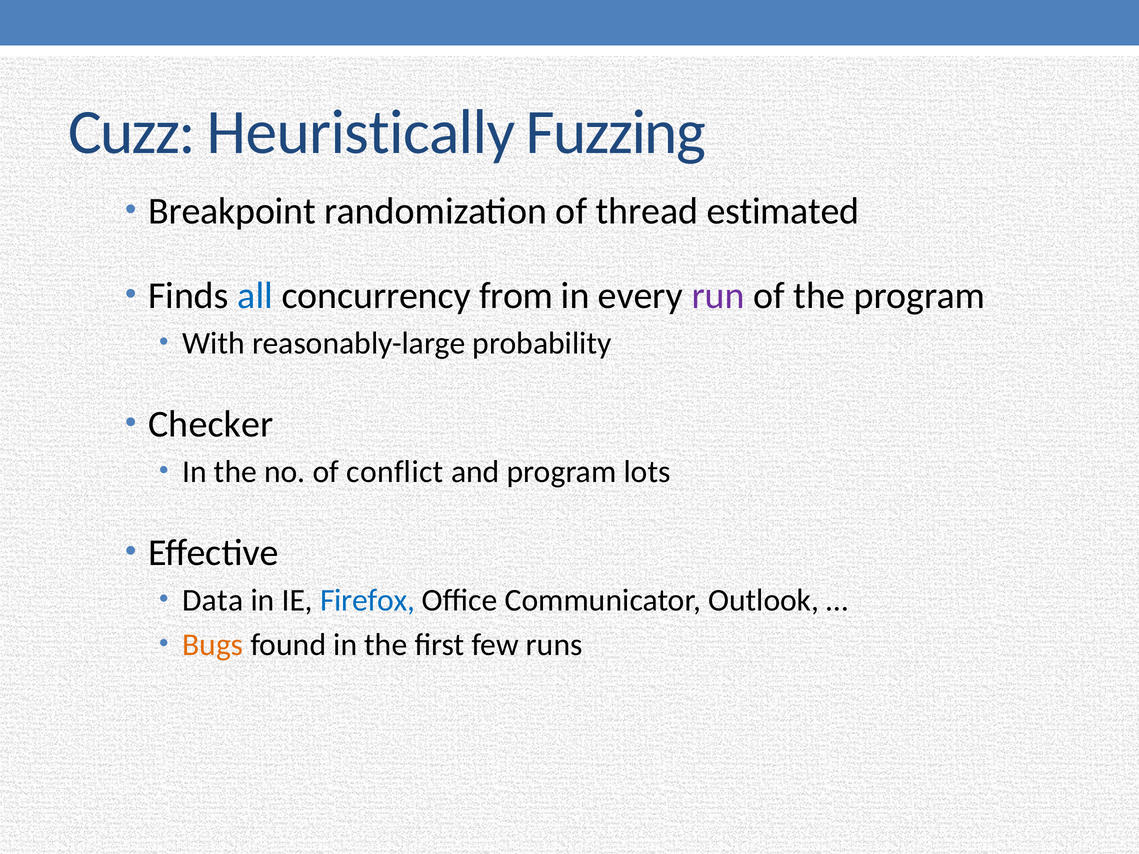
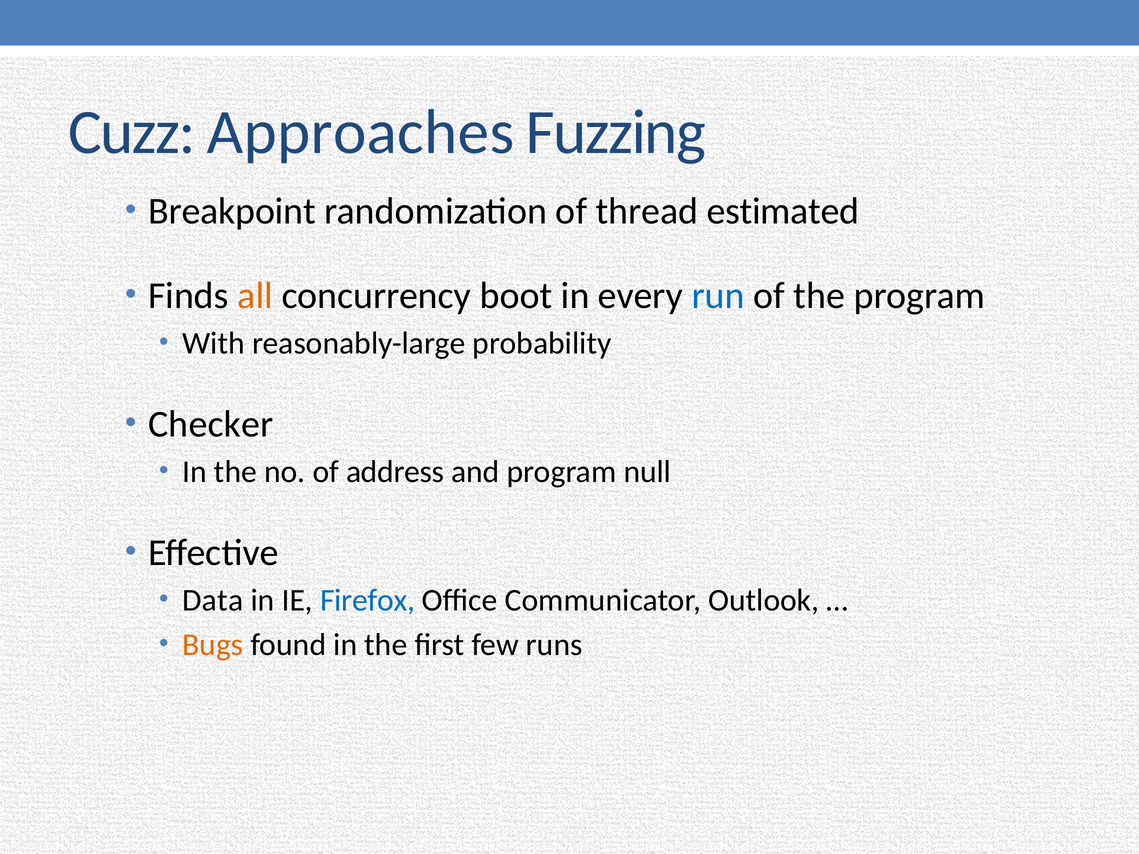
Heuristically: Heuristically -> Approaches
all colour: blue -> orange
from: from -> boot
run colour: purple -> blue
conflict: conflict -> address
lots: lots -> null
